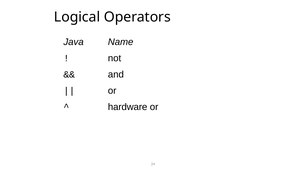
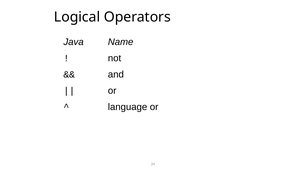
hardware: hardware -> language
